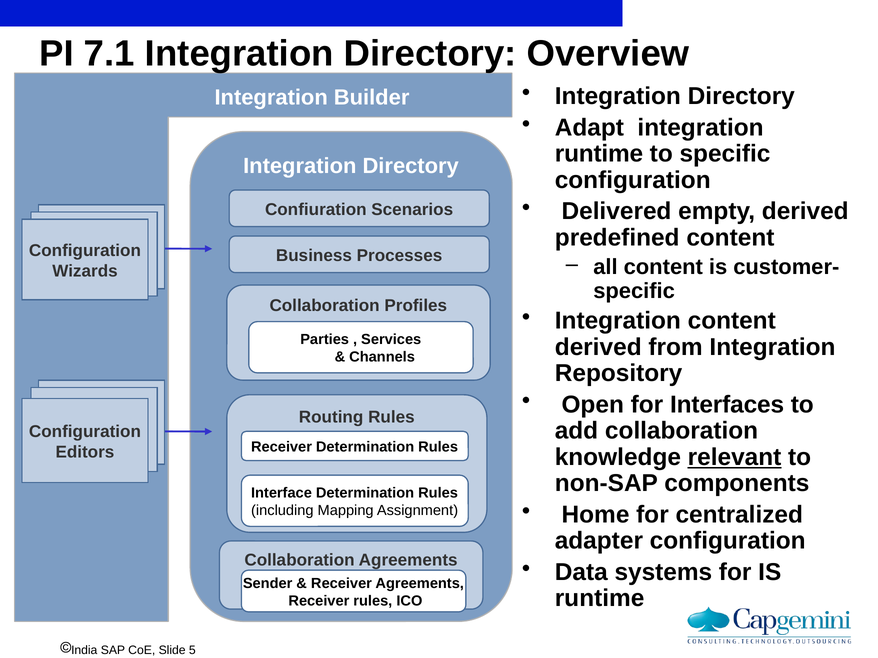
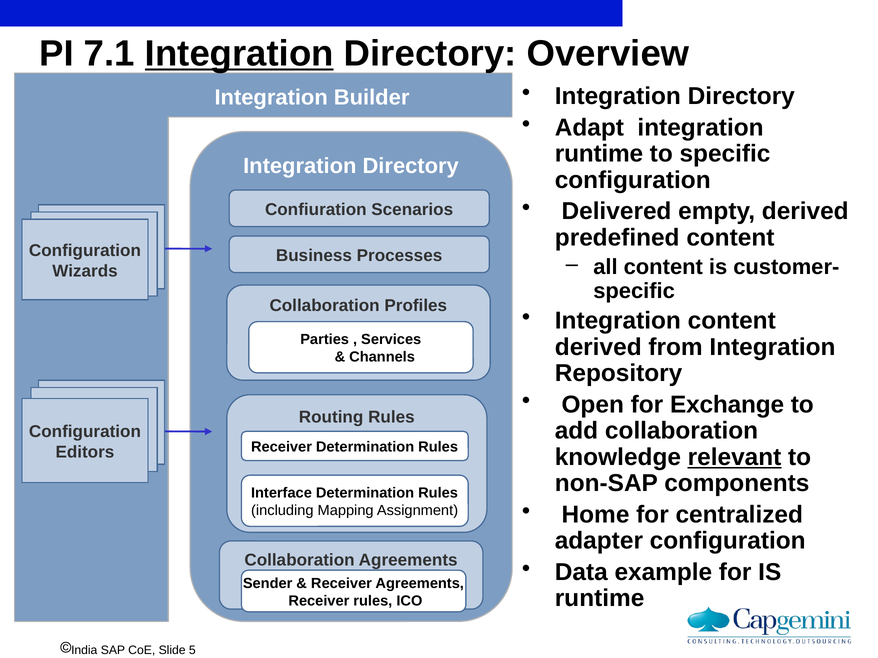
Integration at (239, 54) underline: none -> present
Interfaces: Interfaces -> Exchange
systems: systems -> example
